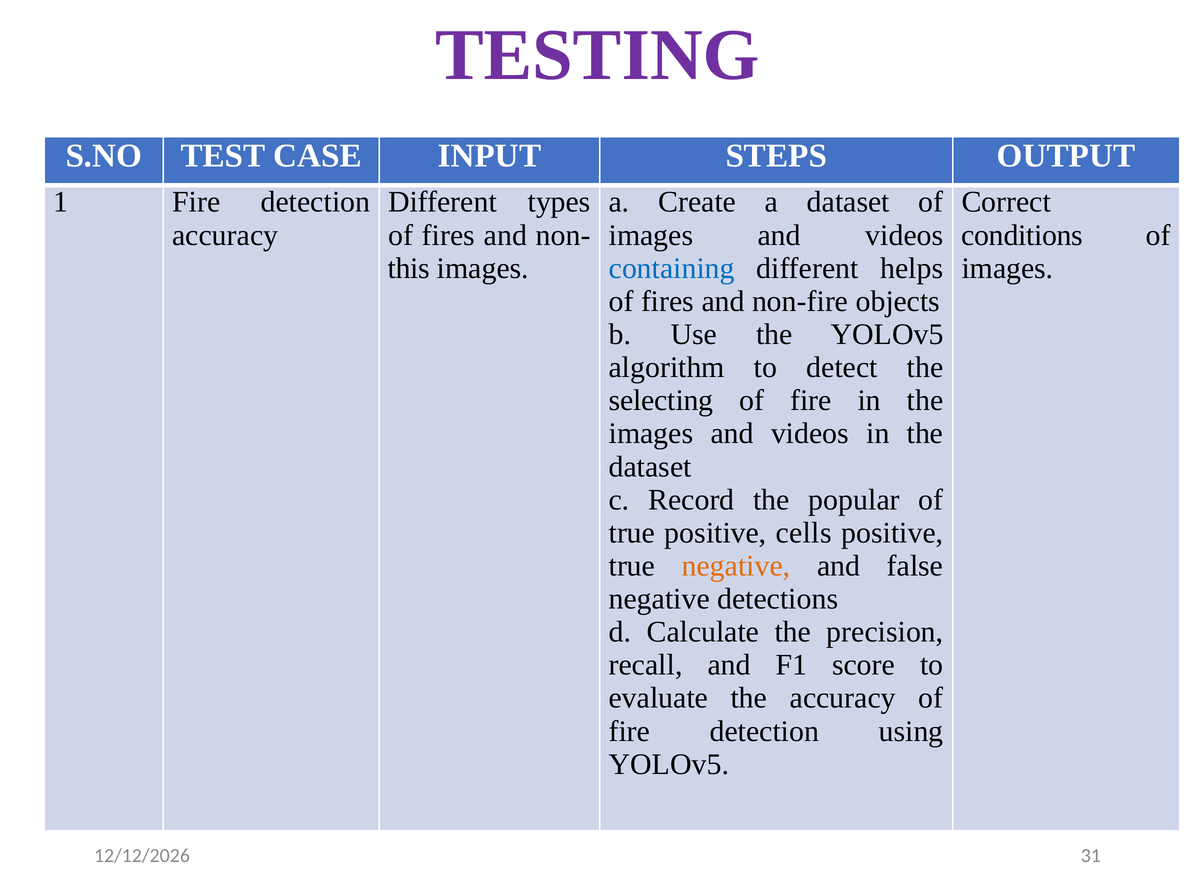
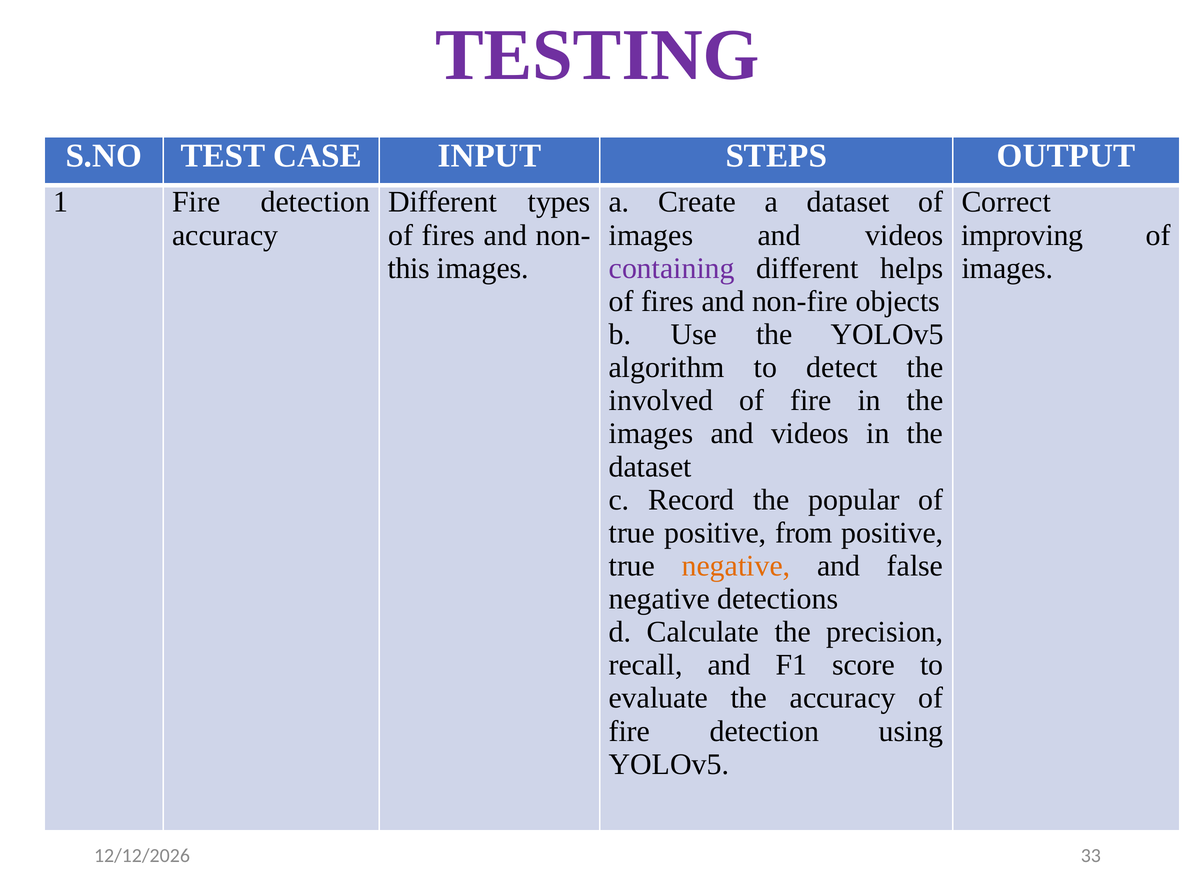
conditions: conditions -> improving
containing colour: blue -> purple
selecting: selecting -> involved
cells: cells -> from
31: 31 -> 33
